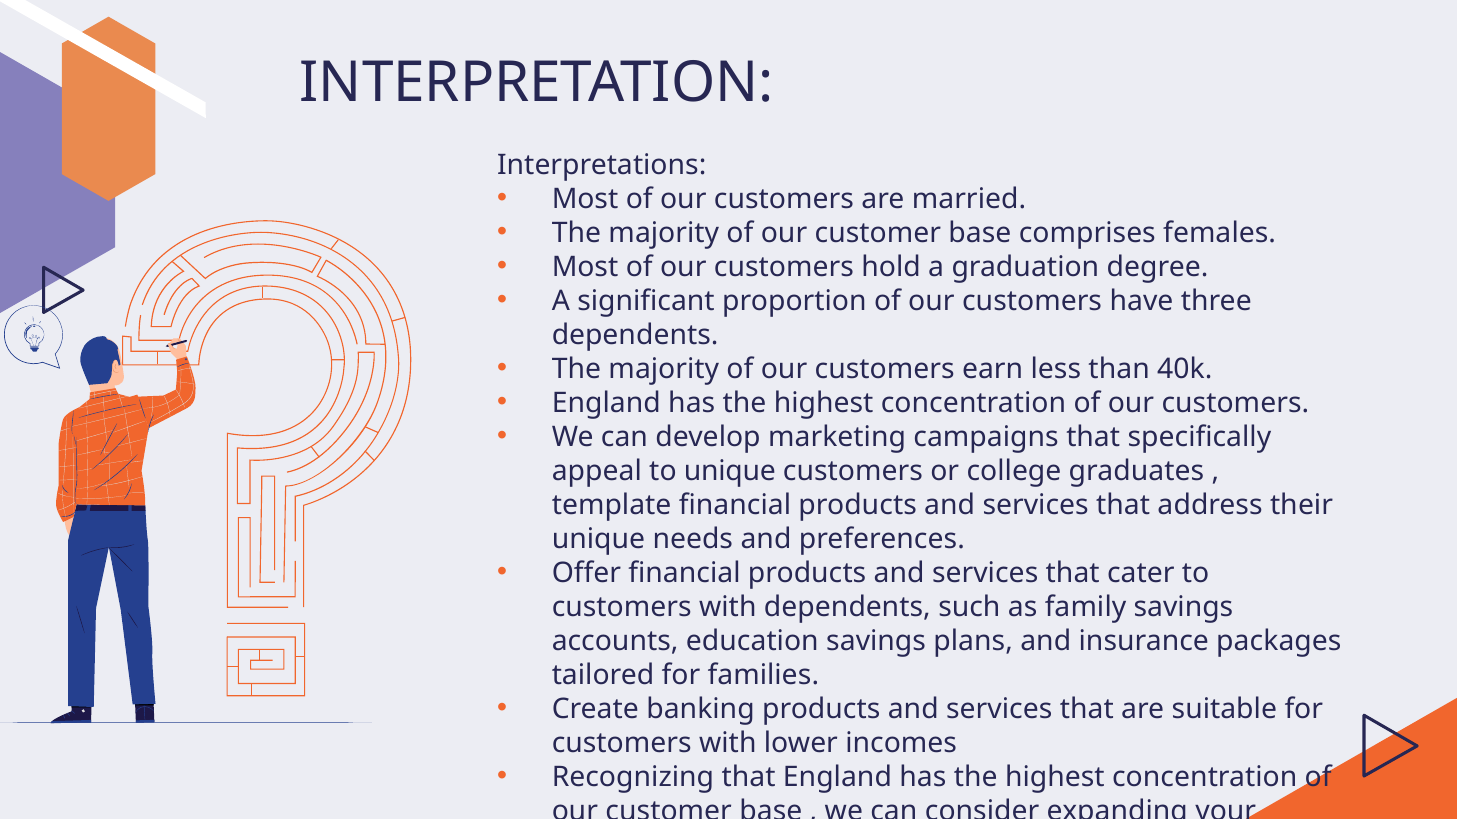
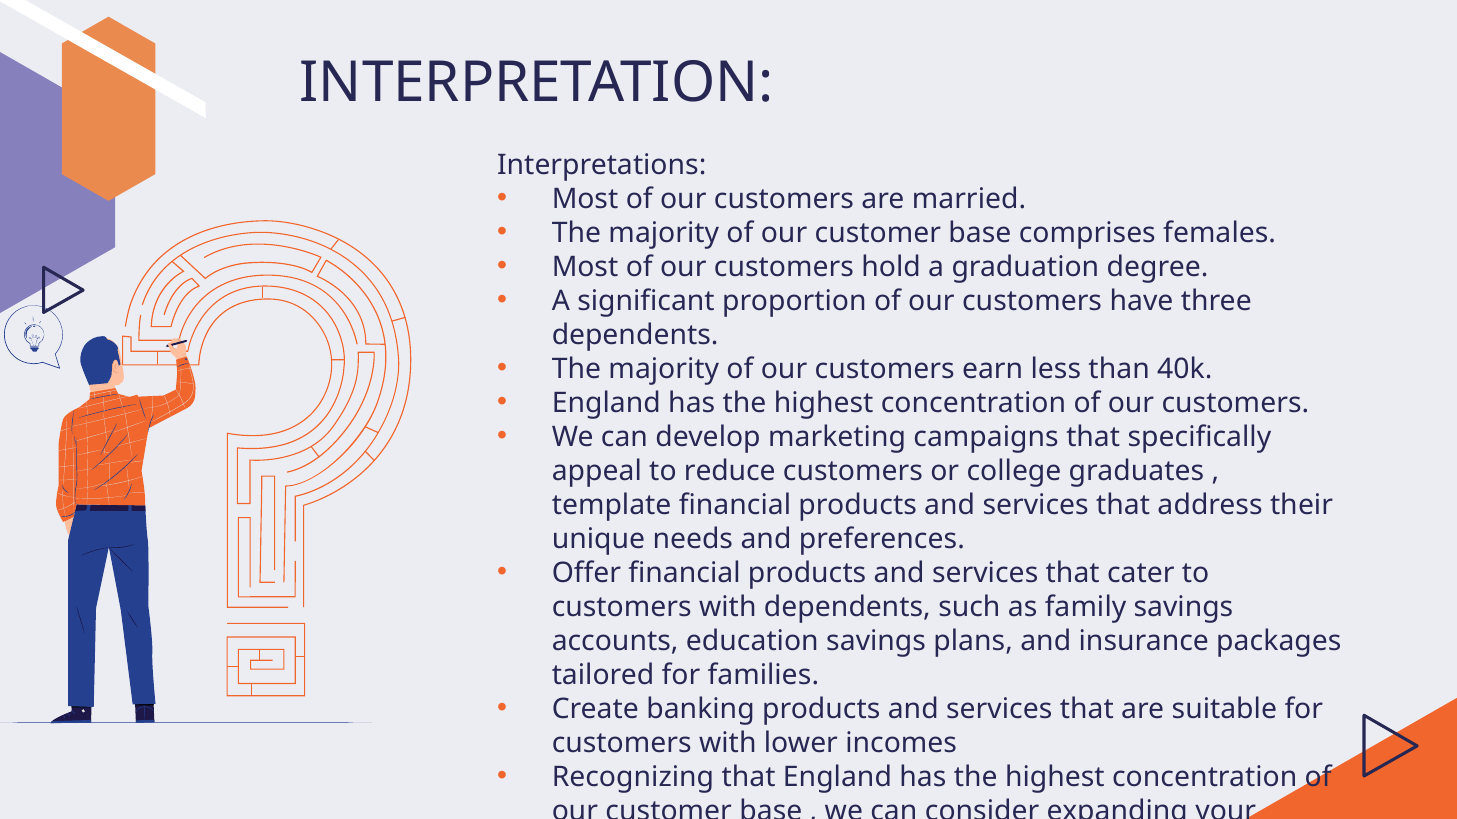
to unique: unique -> reduce
